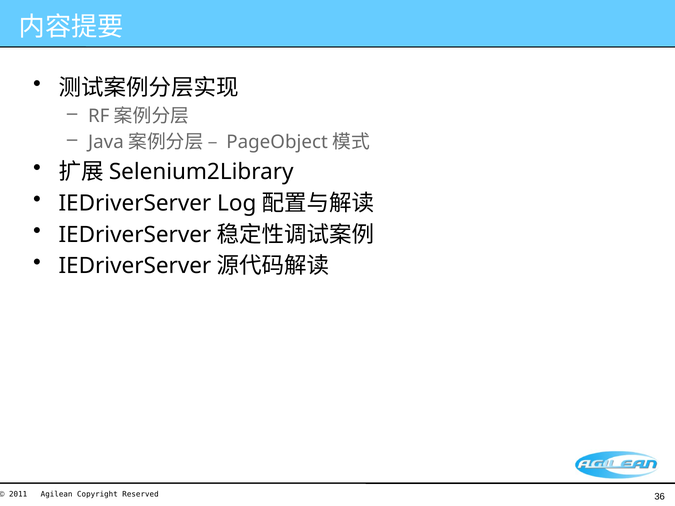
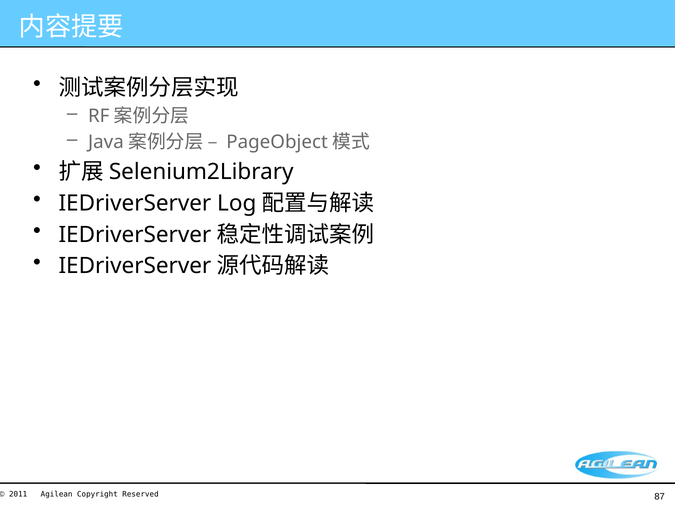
36: 36 -> 87
